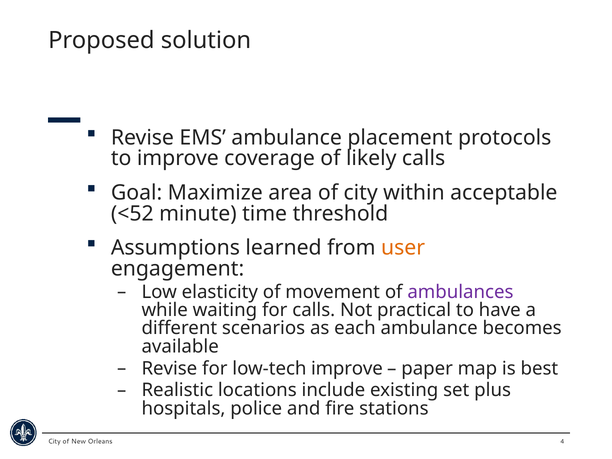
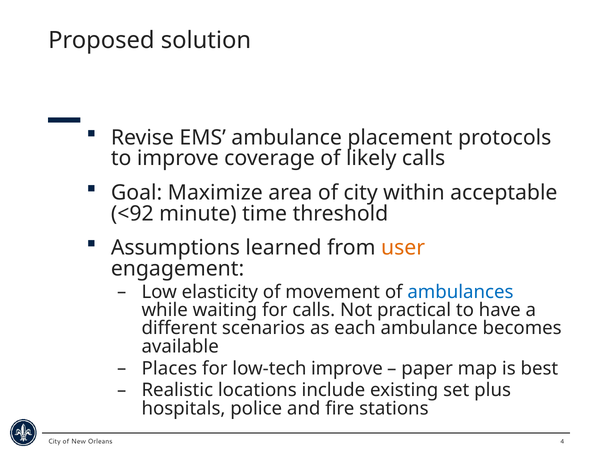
<52: <52 -> <92
ambulances colour: purple -> blue
Revise at (169, 368): Revise -> Places
